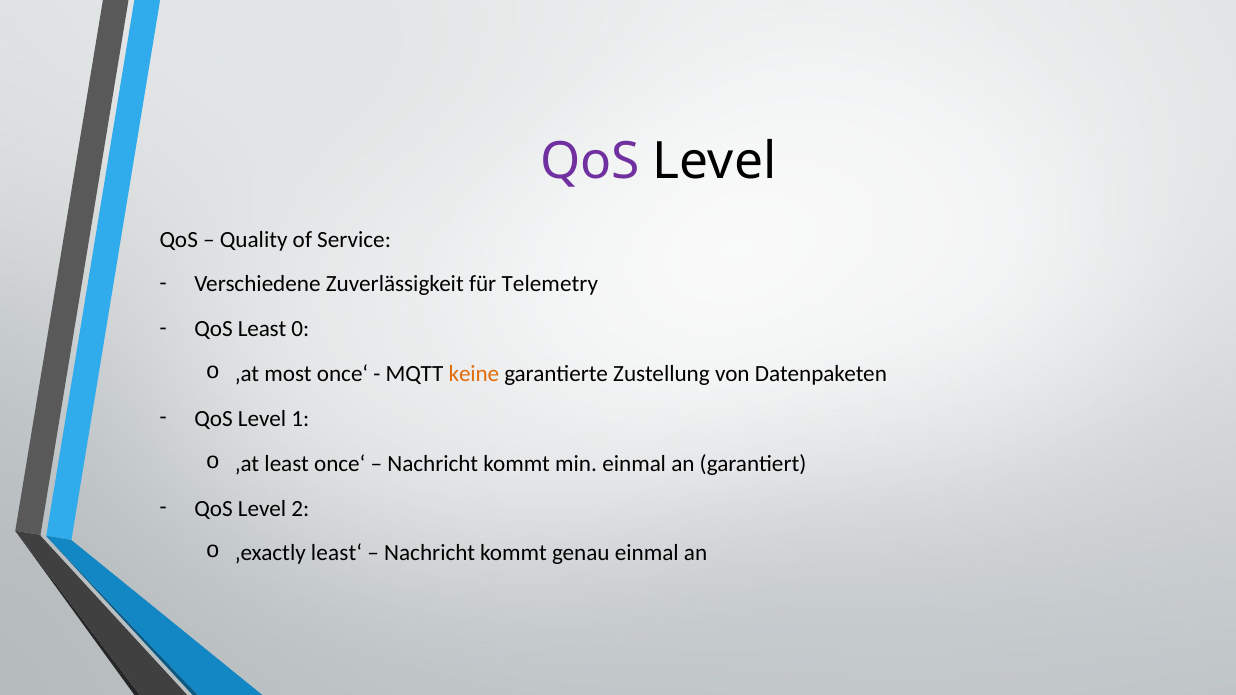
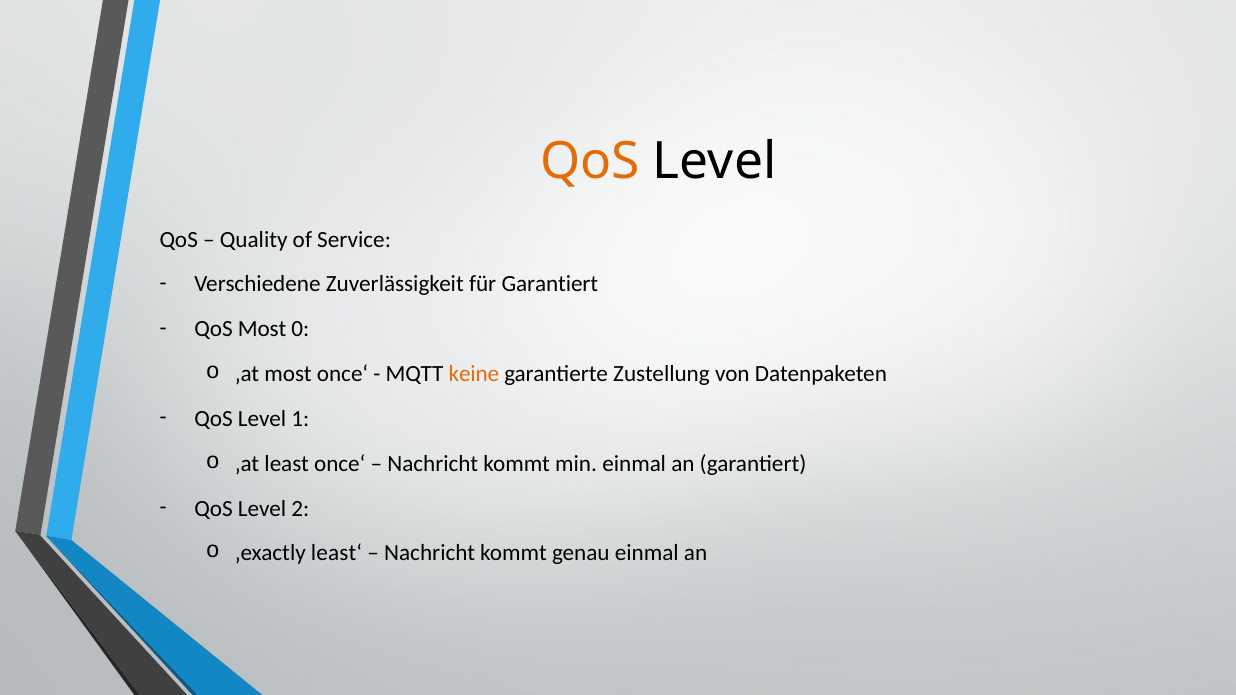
QoS at (590, 162) colour: purple -> orange
für Telemetry: Telemetry -> Garantiert
QoS Least: Least -> Most
